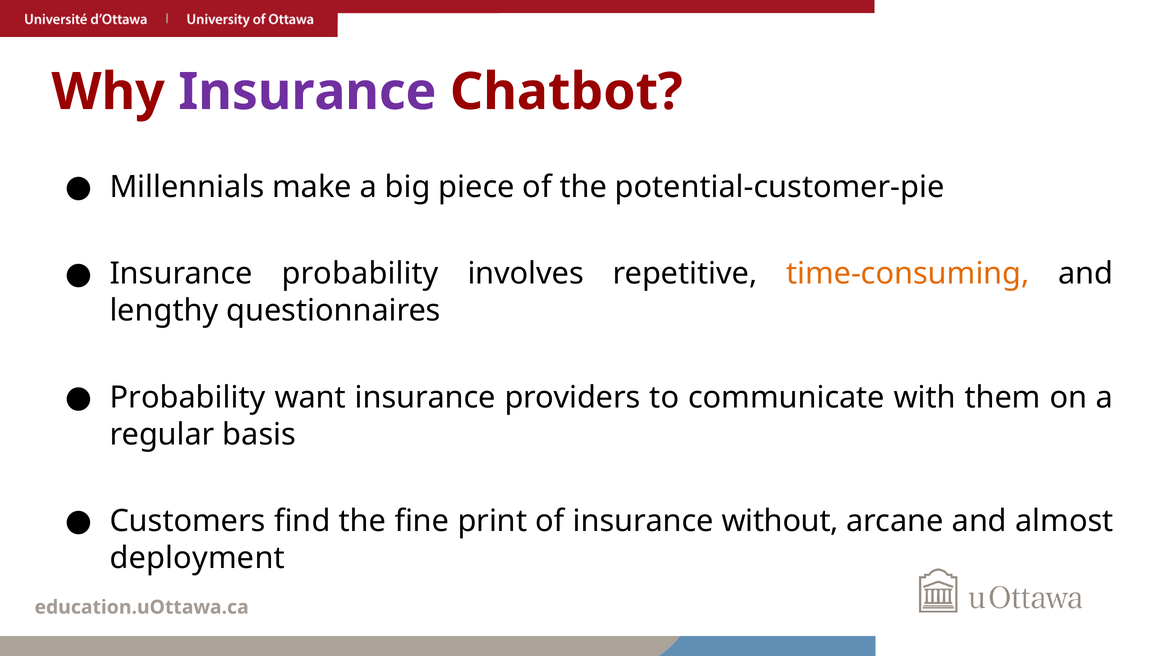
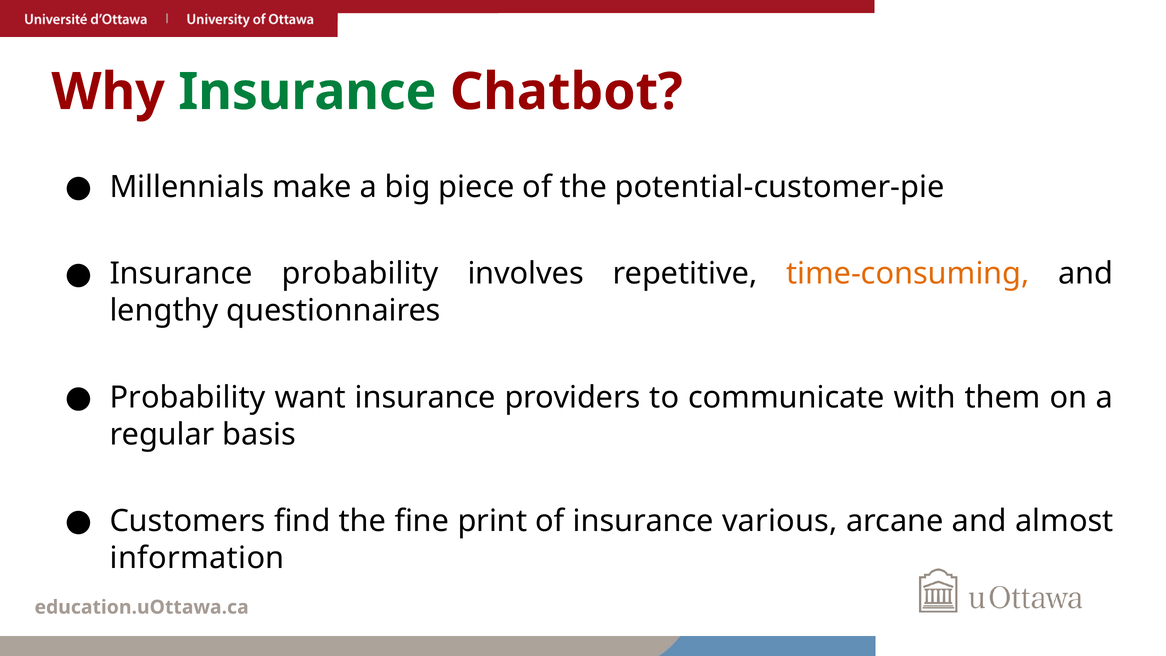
Insurance at (307, 92) colour: purple -> green
without: without -> various
deployment: deployment -> information
